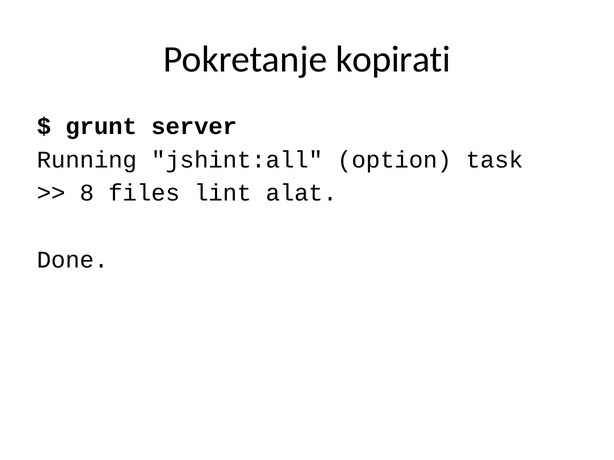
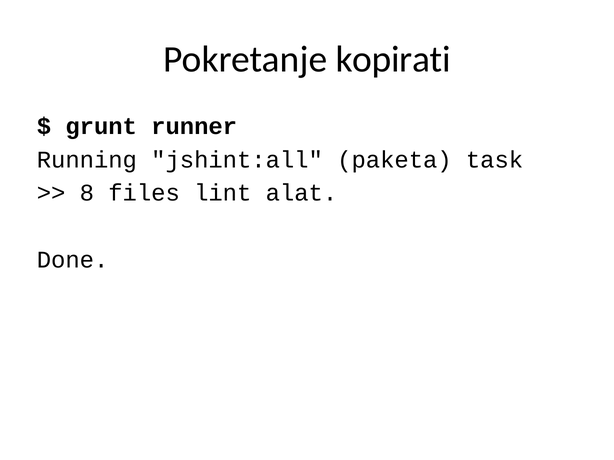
server: server -> runner
option: option -> paketa
